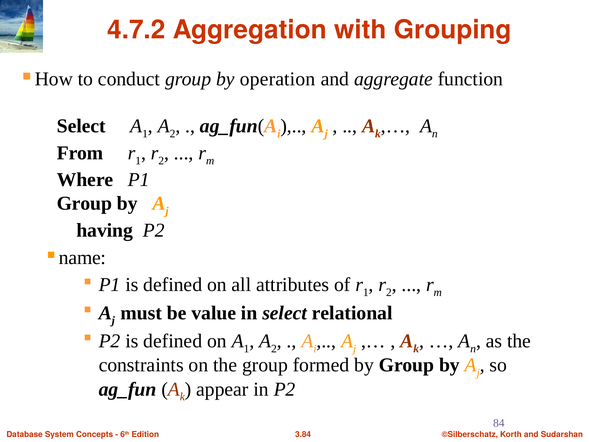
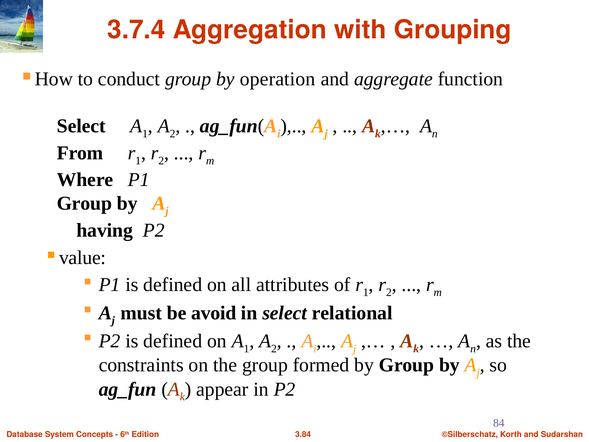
4.7.2: 4.7.2 -> 3.7.4
name: name -> value
value: value -> avoid
